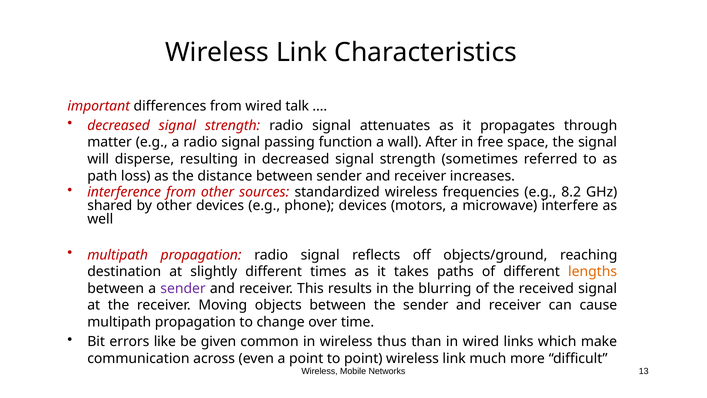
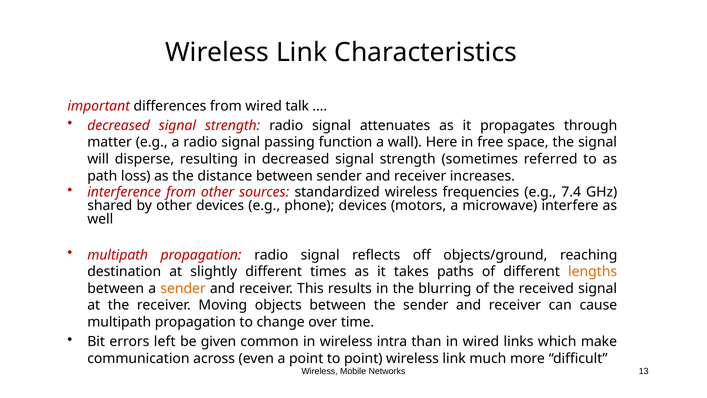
After: After -> Here
8.2: 8.2 -> 7.4
sender at (183, 288) colour: purple -> orange
like: like -> left
thus: thus -> intra
